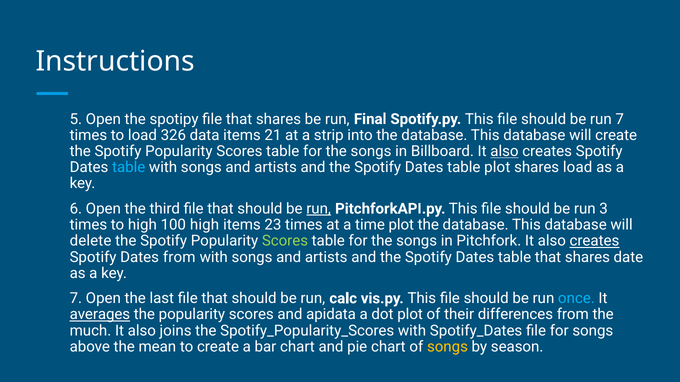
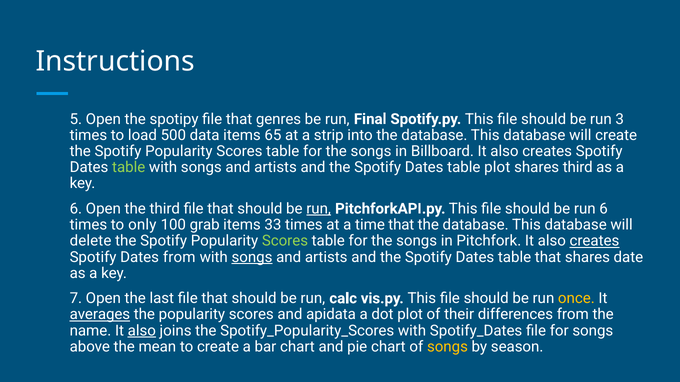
file that shares: shares -> genres
run 7: 7 -> 3
326: 326 -> 500
21: 21 -> 65
also at (504, 151) underline: present -> none
table at (129, 168) colour: light blue -> light green
shares load: load -> third
run 3: 3 -> 6
to high: high -> only
100 high: high -> grab
23: 23 -> 33
time plot: plot -> that
songs at (252, 257) underline: none -> present
once colour: light blue -> yellow
much: much -> name
also at (142, 331) underline: none -> present
